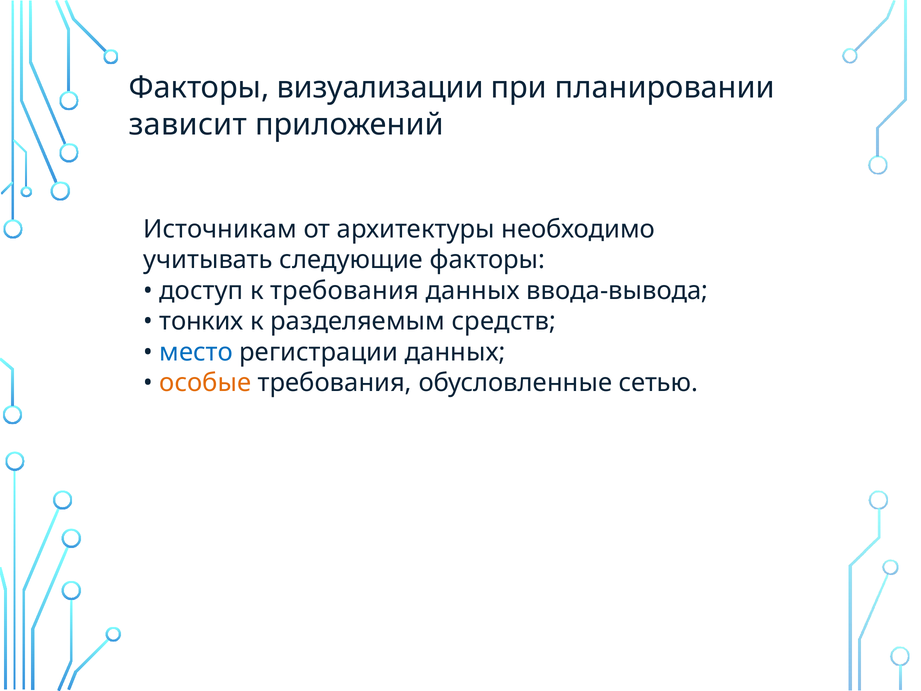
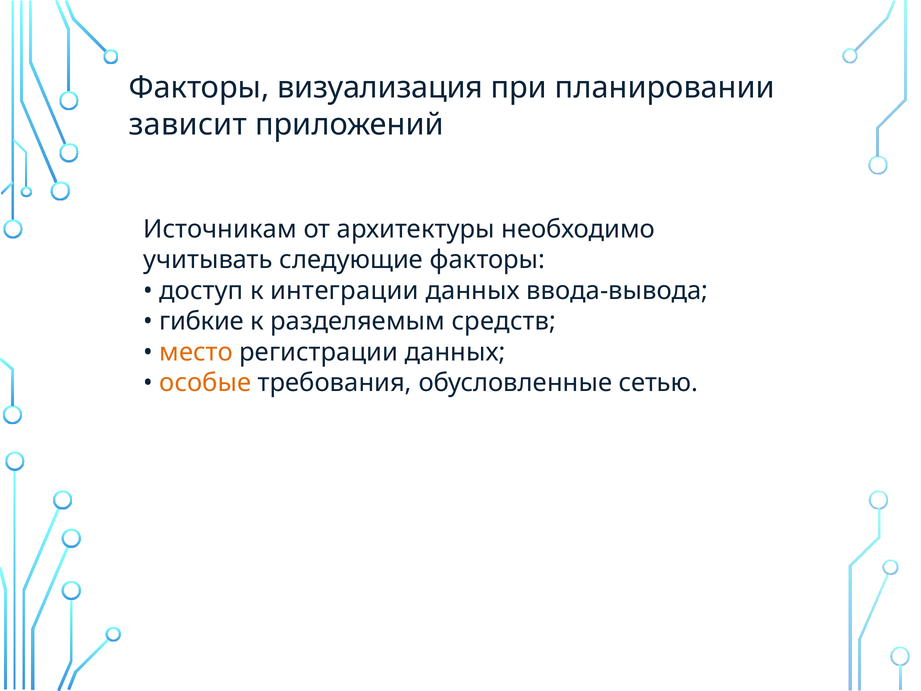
визуализации: визуализации -> визуализация
к требования: требования -> интеграции
тонких: тонких -> гибкие
место colour: blue -> orange
